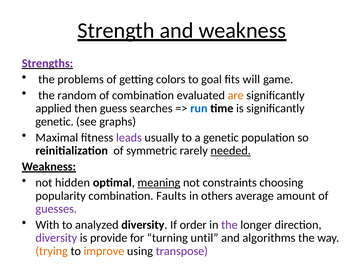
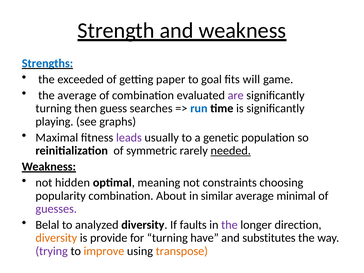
Strengths colour: purple -> blue
problems: problems -> exceeded
colors: colors -> paper
the random: random -> average
are colour: orange -> purple
applied at (54, 108): applied -> turning
genetic at (54, 122): genetic -> playing
meaning underline: present -> none
Faults: Faults -> About
others: others -> similar
amount: amount -> minimal
With: With -> Belal
order: order -> faults
diversity at (56, 238) colour: purple -> orange
until: until -> have
algorithms: algorithms -> substitutes
trying colour: orange -> purple
transpose colour: purple -> orange
